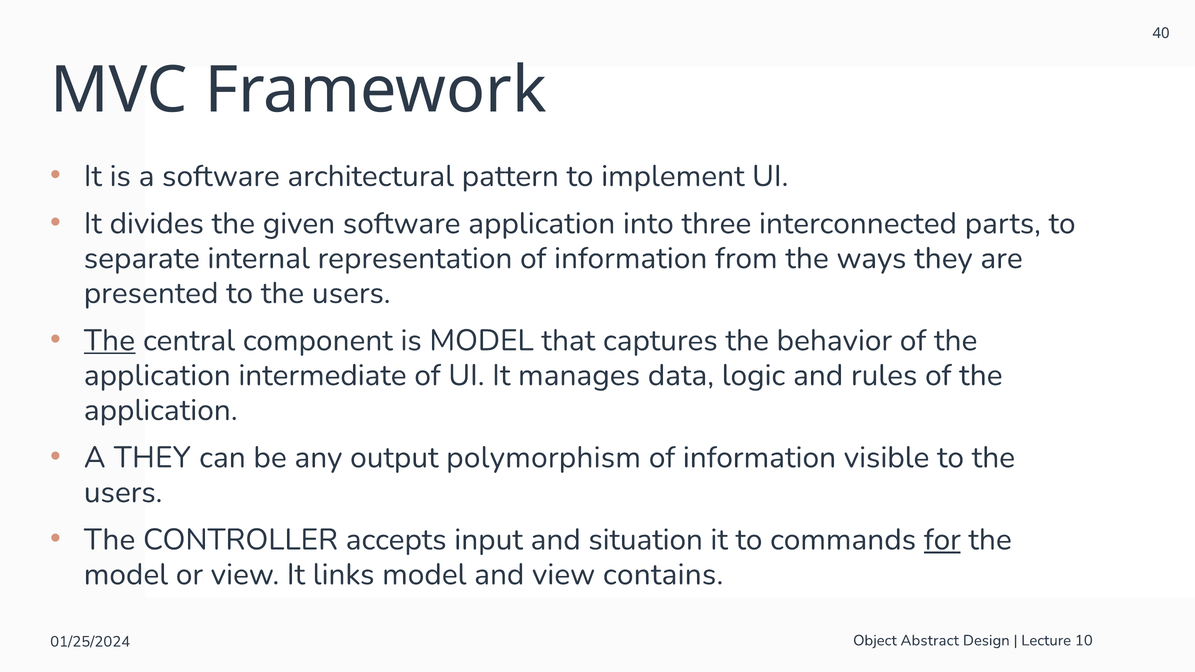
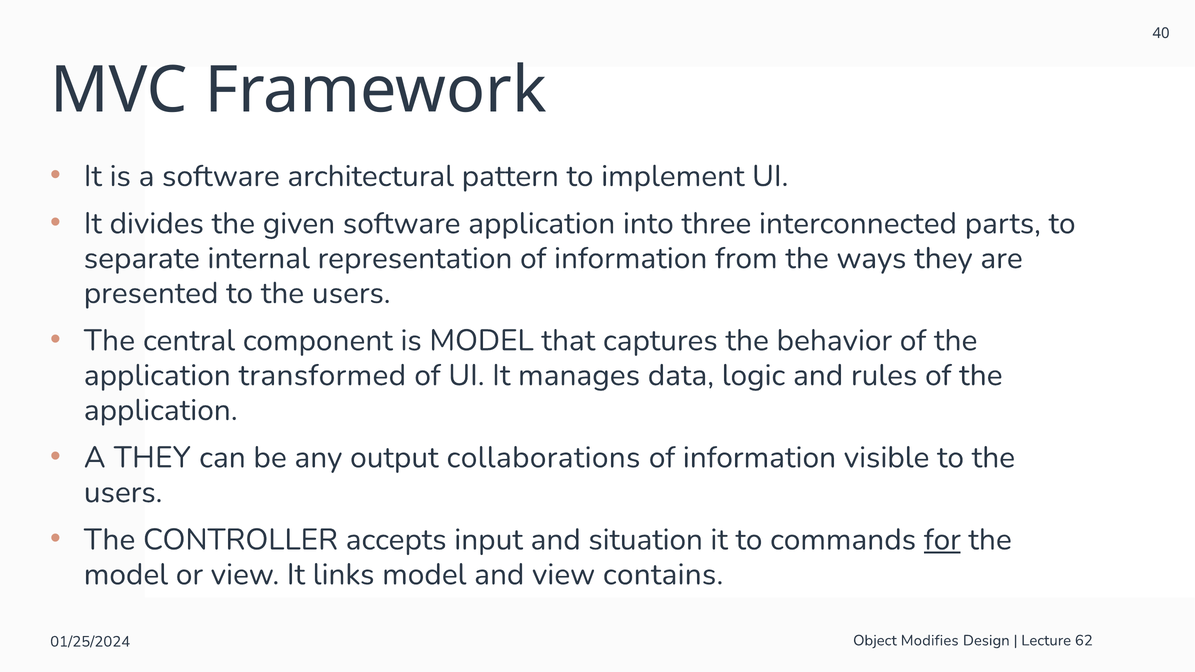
The at (109, 341) underline: present -> none
intermediate: intermediate -> transformed
polymorphism: polymorphism -> collaborations
Abstract: Abstract -> Modifies
10: 10 -> 62
